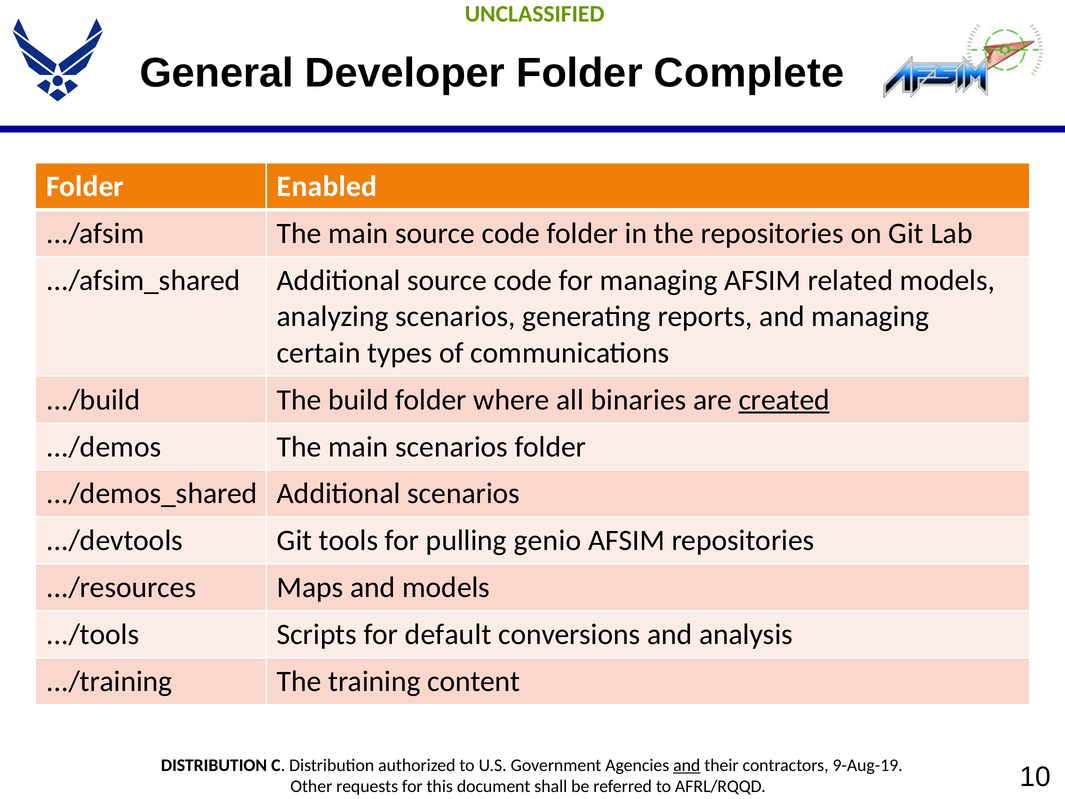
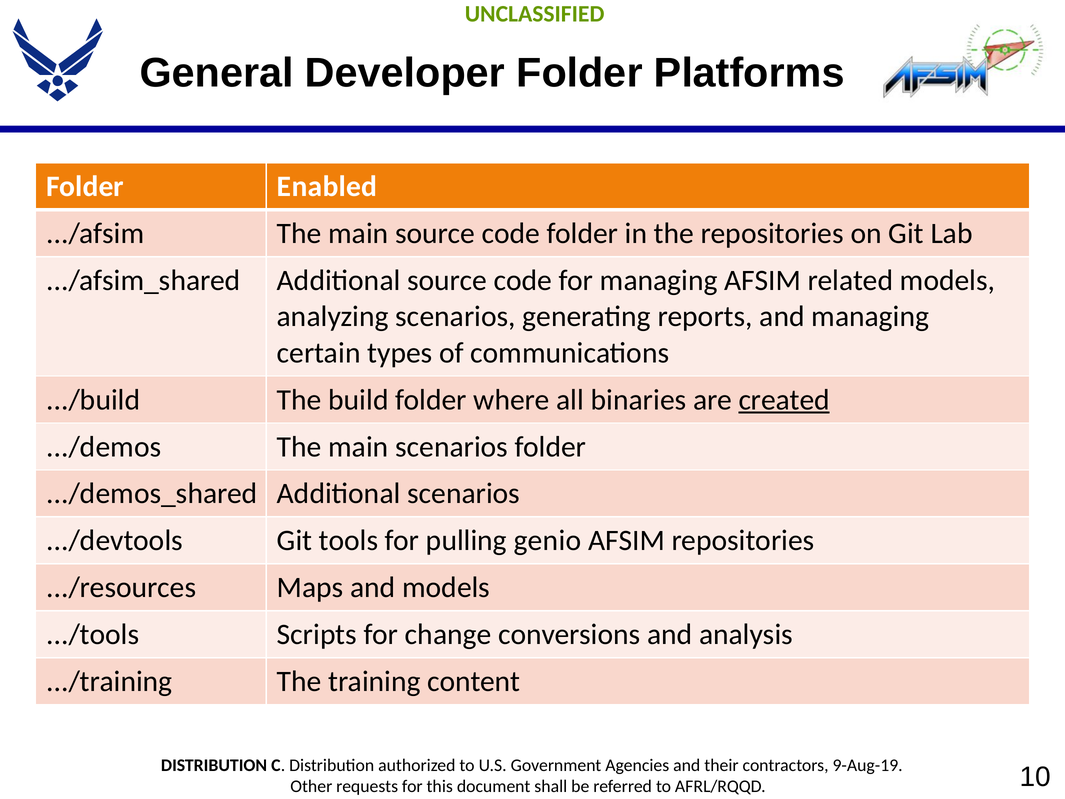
Complete: Complete -> Platforms
default: default -> change
and at (687, 765) underline: present -> none
